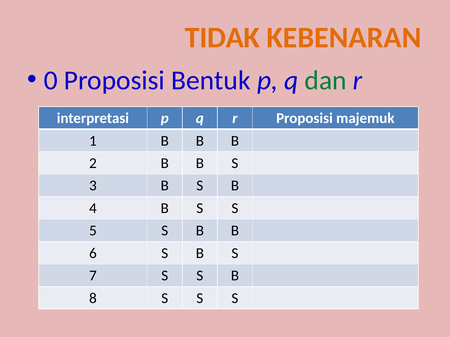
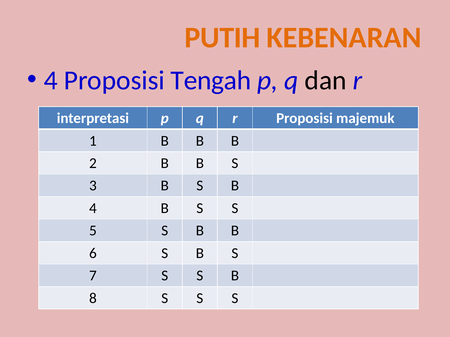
TIDAK: TIDAK -> PUTIH
0 at (51, 80): 0 -> 4
Bentuk: Bentuk -> Tengah
dan colour: green -> black
